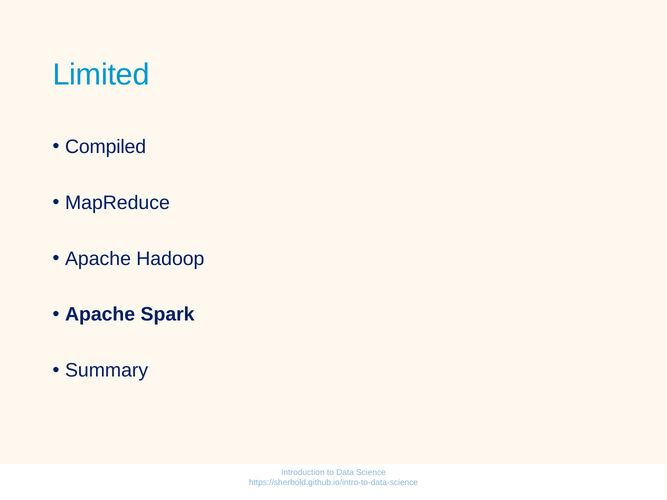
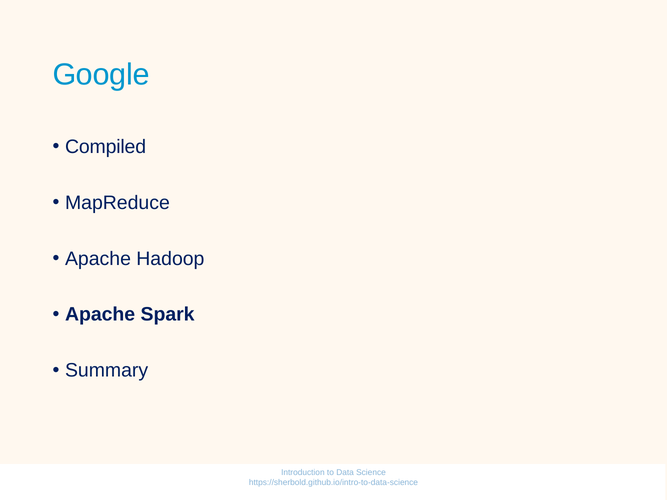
Limited: Limited -> Google
